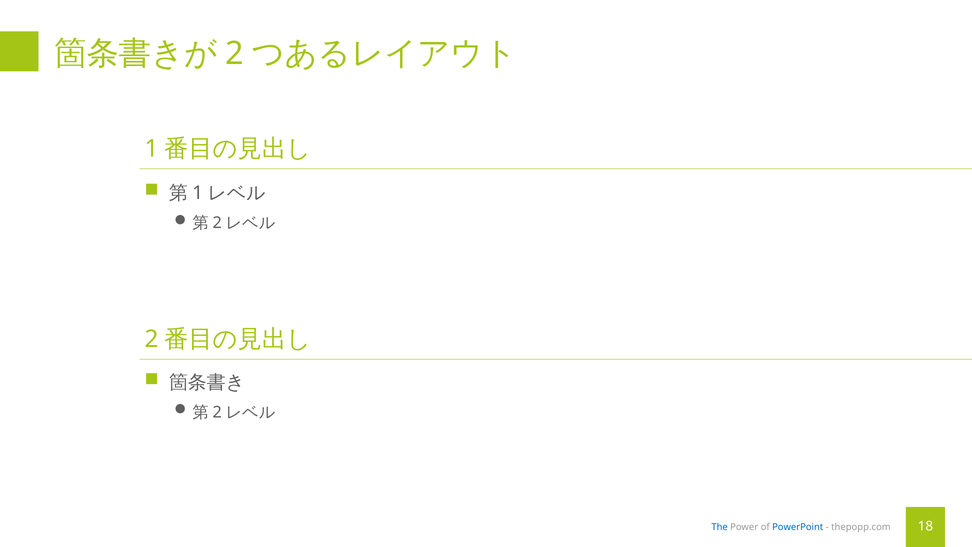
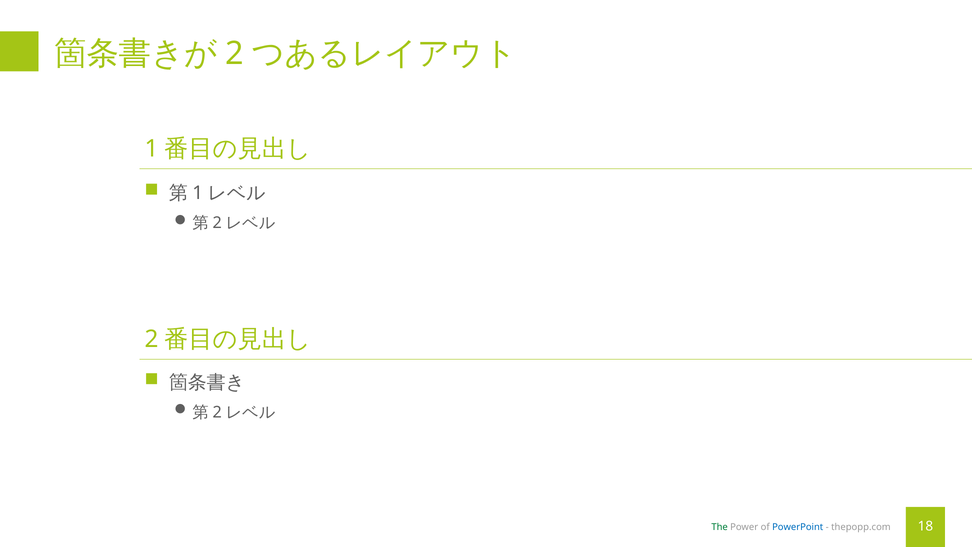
The colour: blue -> green
